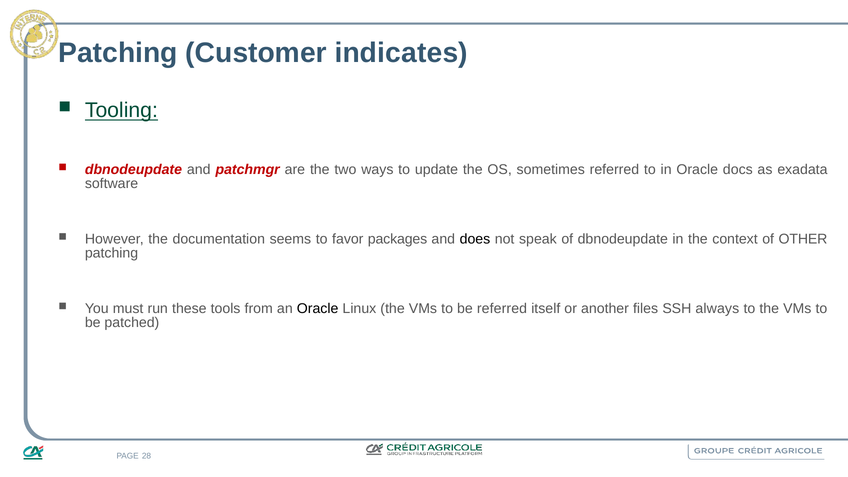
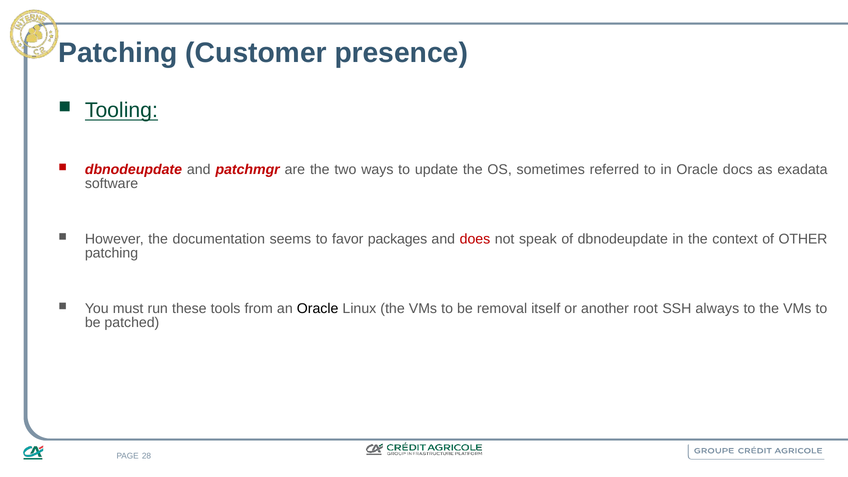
indicates: indicates -> presence
does colour: black -> red
be referred: referred -> removal
files: files -> root
